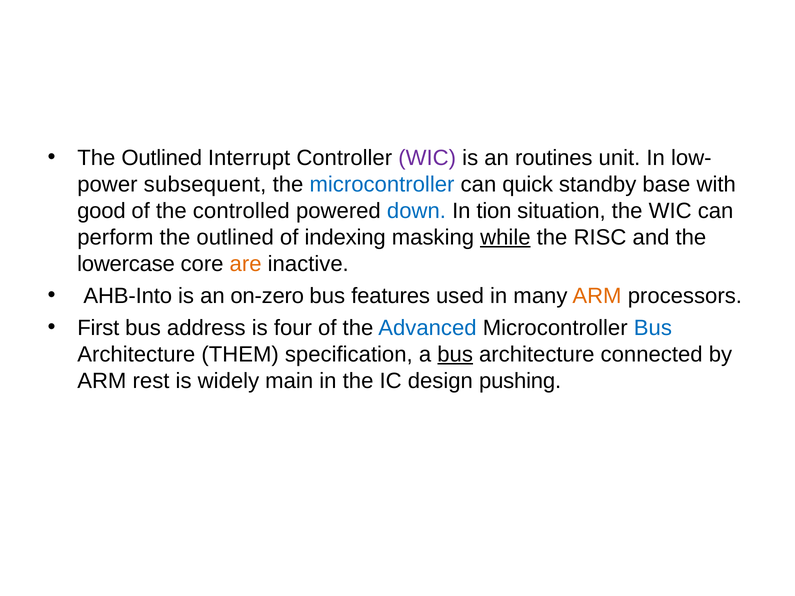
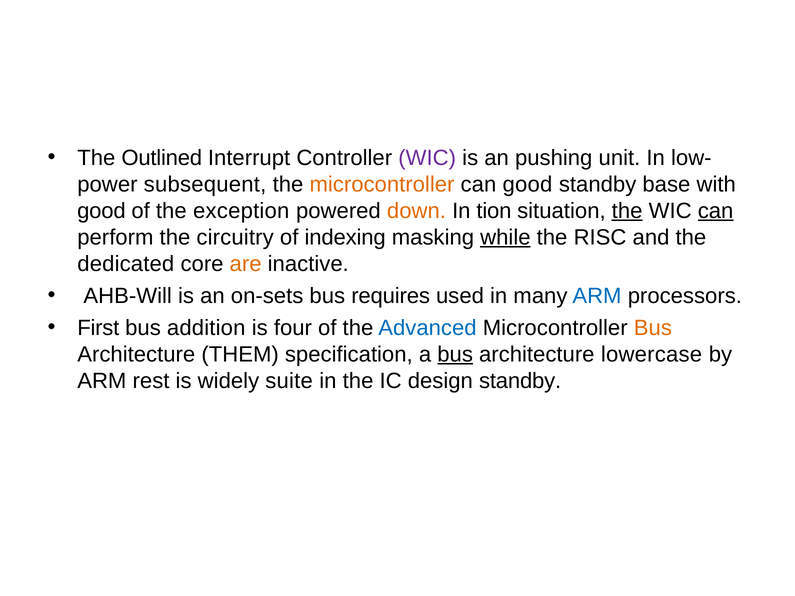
routines: routines -> pushing
microcontroller at (382, 184) colour: blue -> orange
can quick: quick -> good
controlled: controlled -> exception
down colour: blue -> orange
the at (627, 211) underline: none -> present
can at (716, 211) underline: none -> present
perform the outlined: outlined -> circuitry
lowercase: lowercase -> dedicated
AHB-Into: AHB-Into -> AHB-Will
on-zero: on-zero -> on-sets
features: features -> requires
ARM at (597, 296) colour: orange -> blue
address: address -> addition
Bus at (653, 328) colour: blue -> orange
connected: connected -> lowercase
main: main -> suite
design pushing: pushing -> standby
